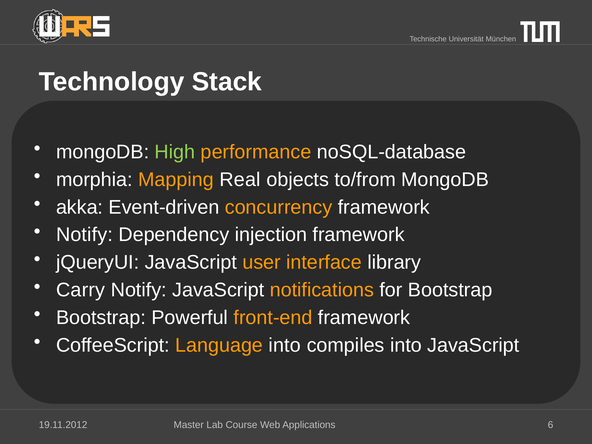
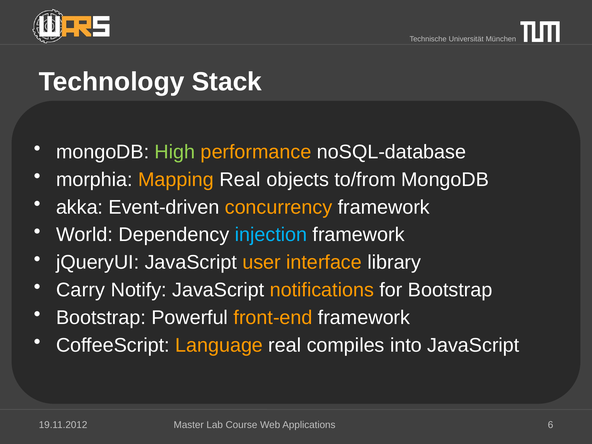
Notify at (84, 235): Notify -> World
injection colour: white -> light blue
Language into: into -> real
